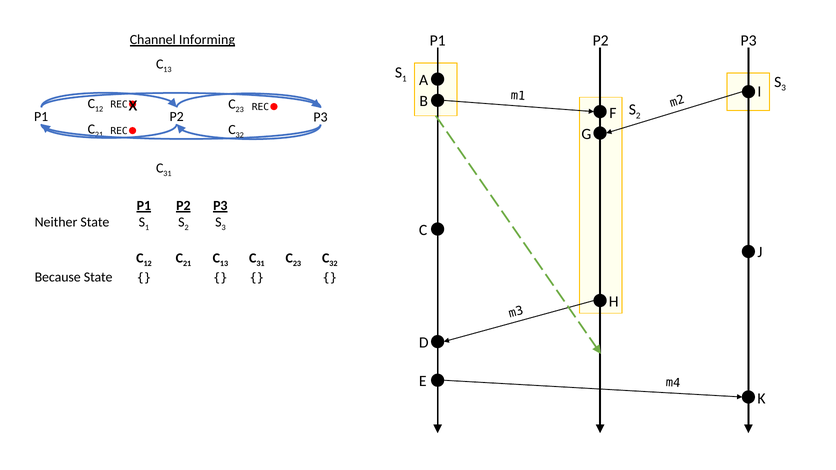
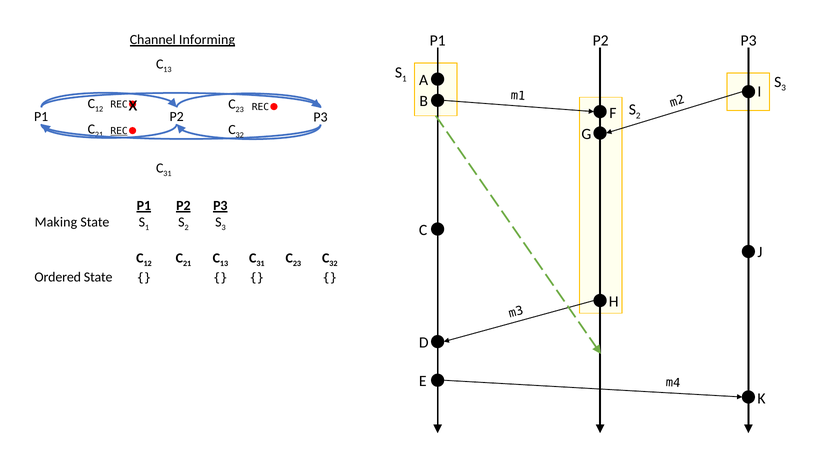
REC at (119, 131) underline: none -> present
Neither: Neither -> Making
Because: Because -> Ordered
